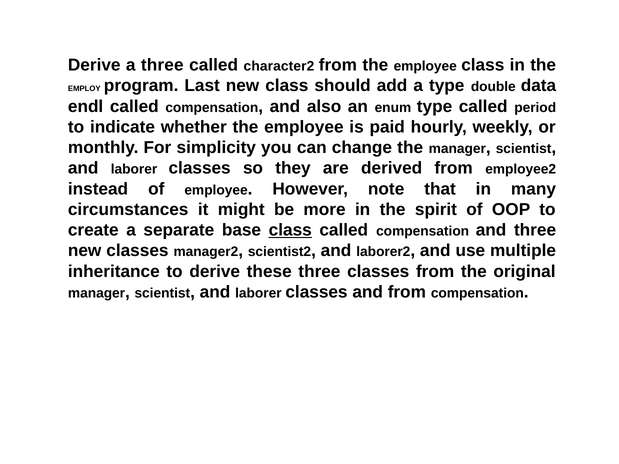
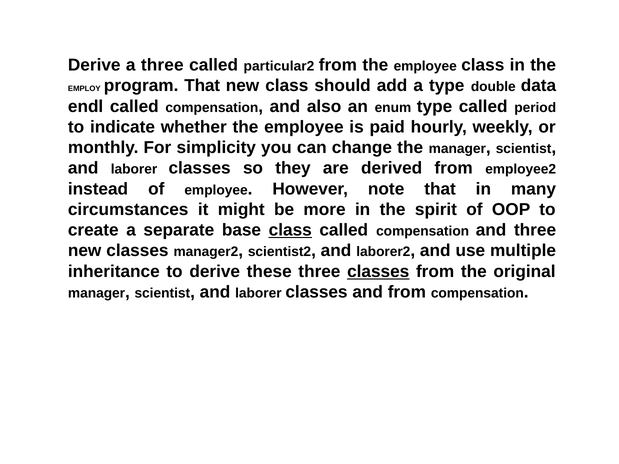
character2: character2 -> particular2
program Last: Last -> That
classes at (378, 272) underline: none -> present
